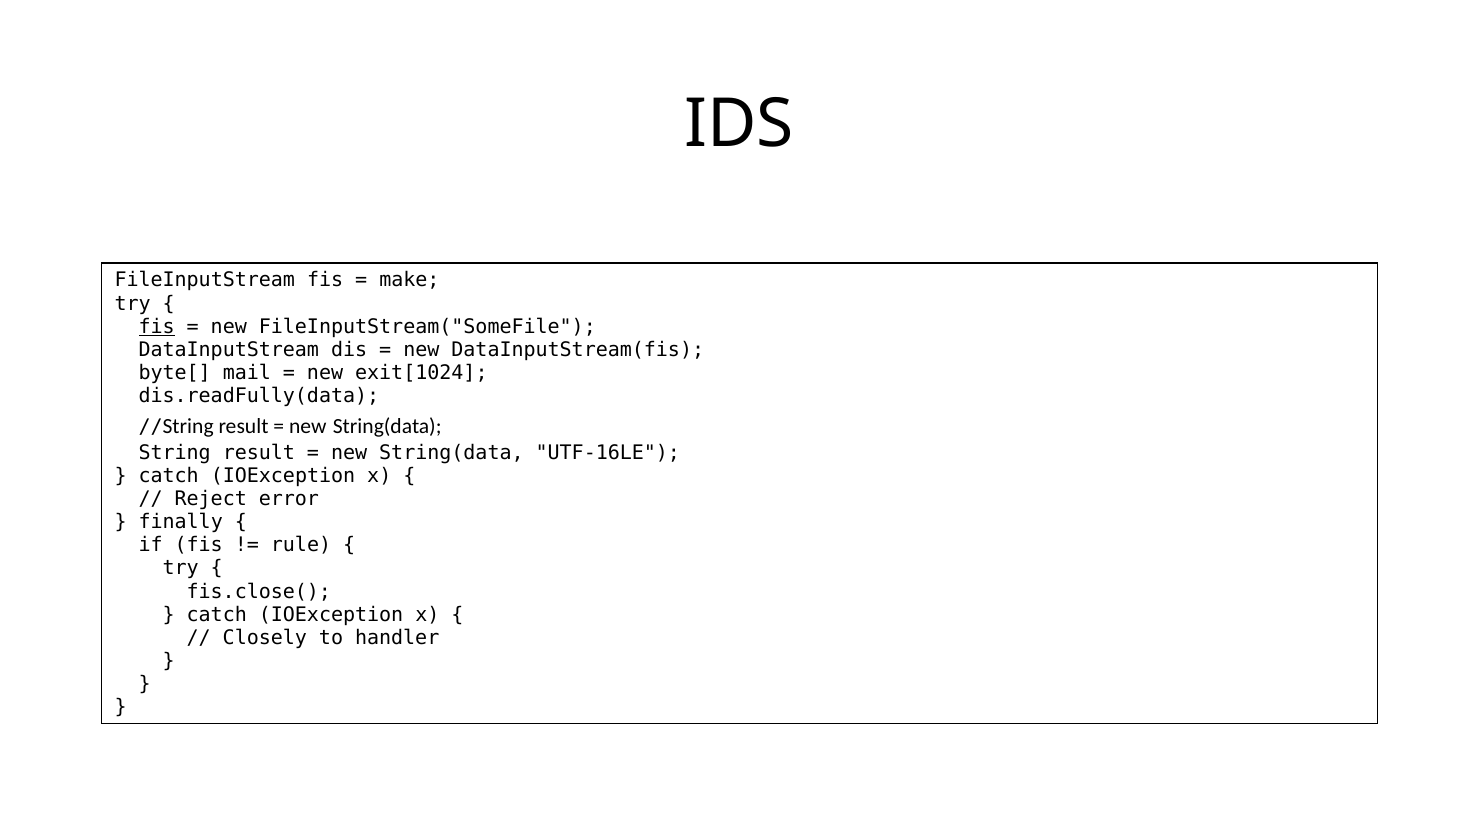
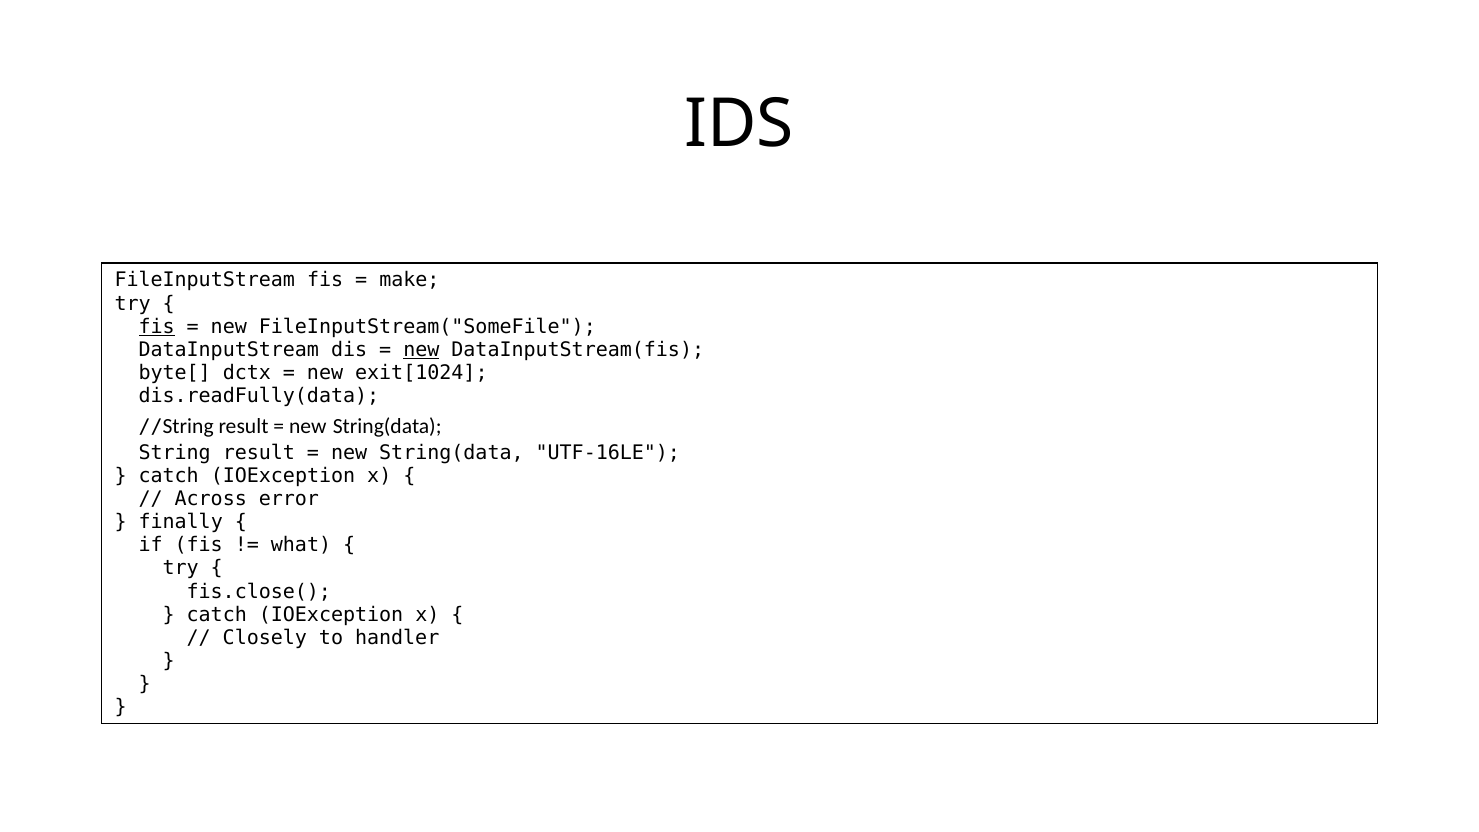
new at (421, 350) underline: none -> present
mail: mail -> dctx
Reject: Reject -> Across
rule: rule -> what
